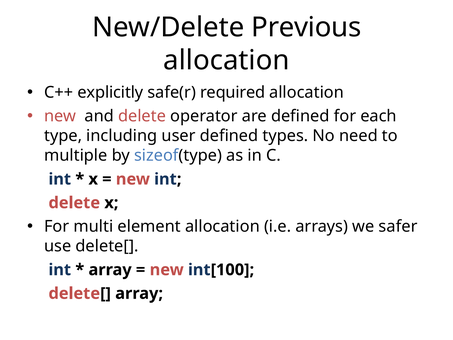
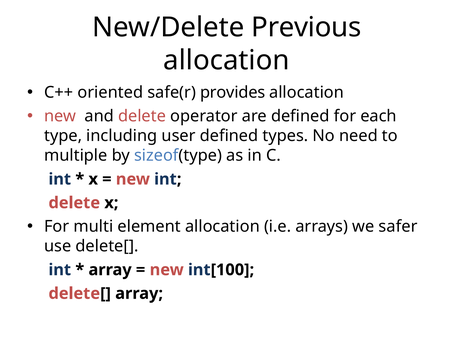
explicitly: explicitly -> oriented
required: required -> provides
